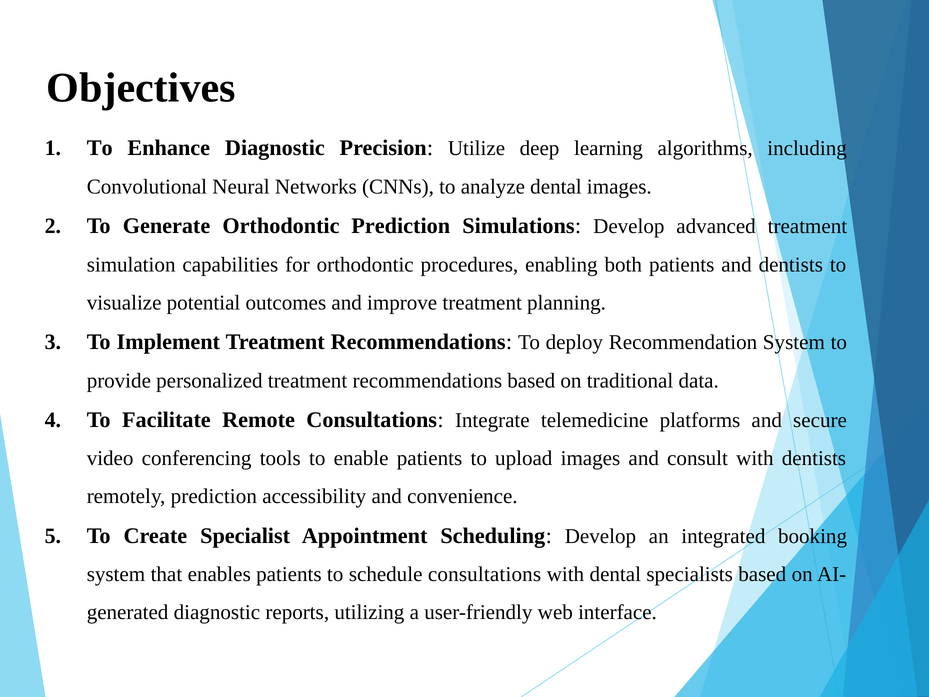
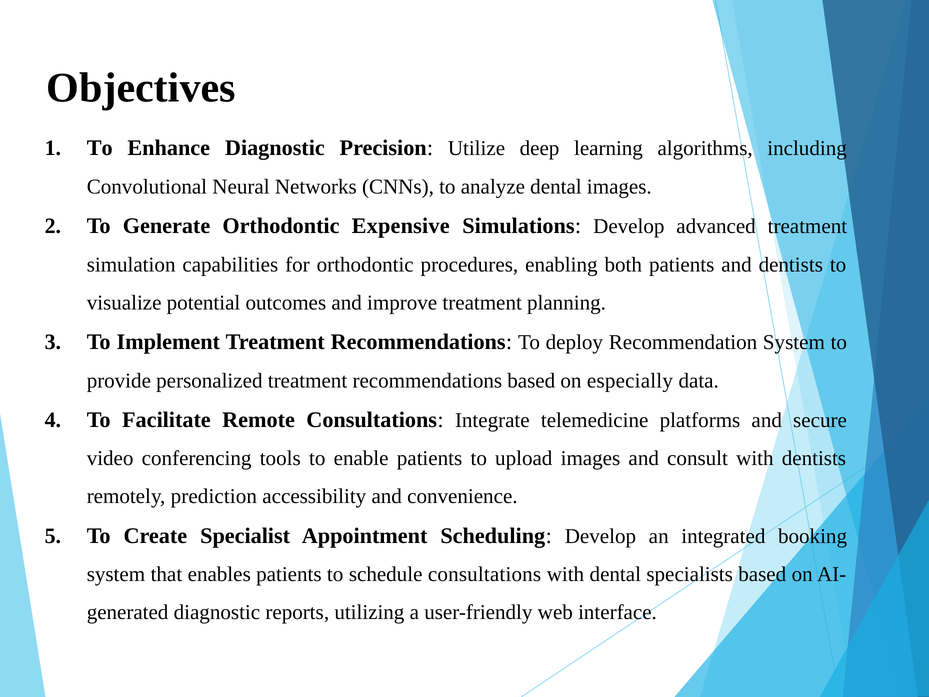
Orthodontic Prediction: Prediction -> Expensive
traditional: traditional -> especially
